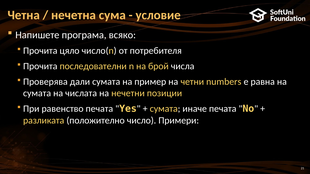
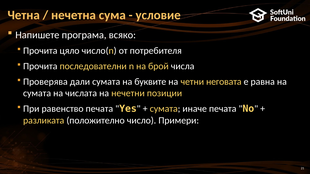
пример: пример -> буквите
numbers: numbers -> неговата
